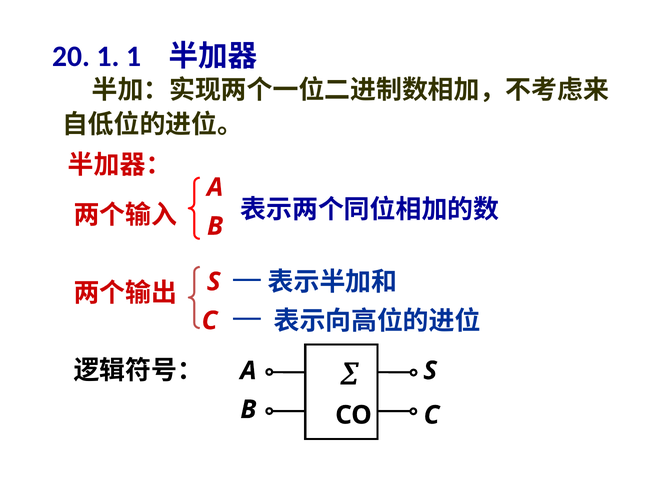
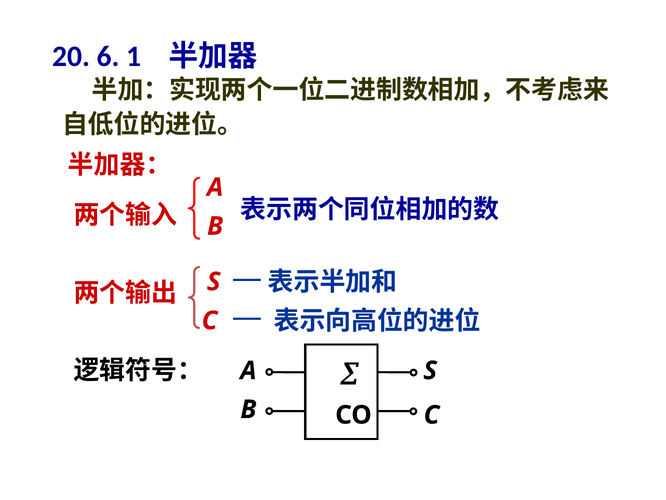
20 1: 1 -> 6
